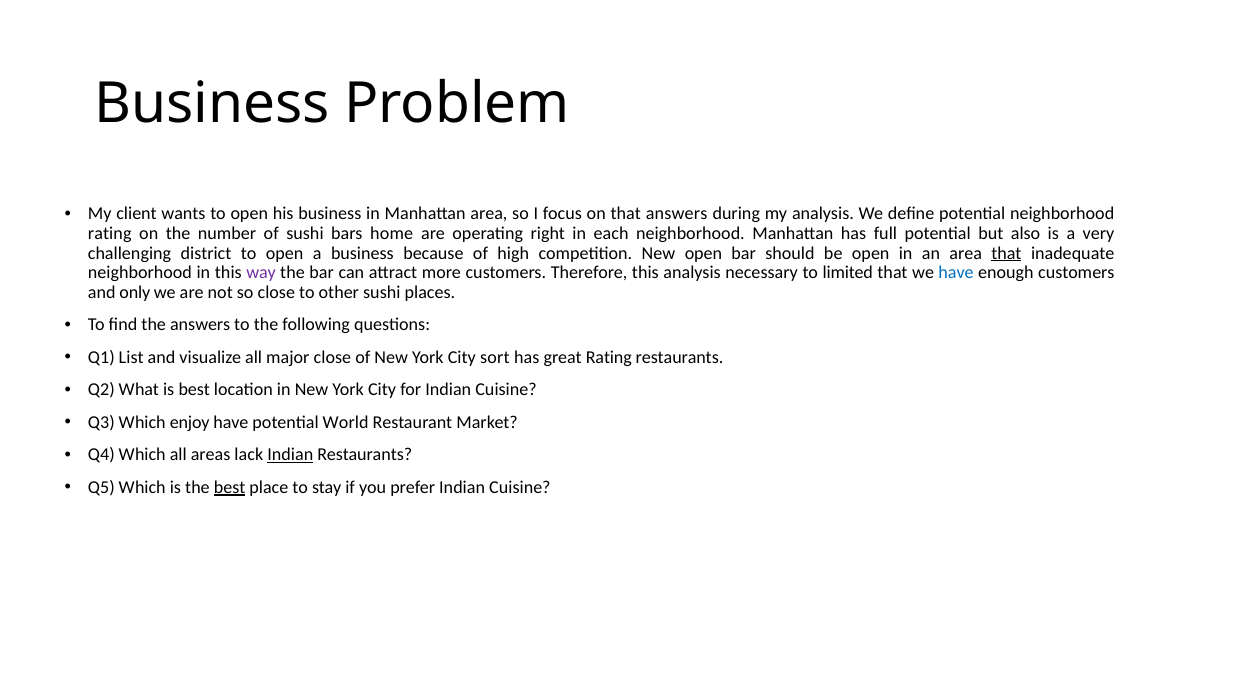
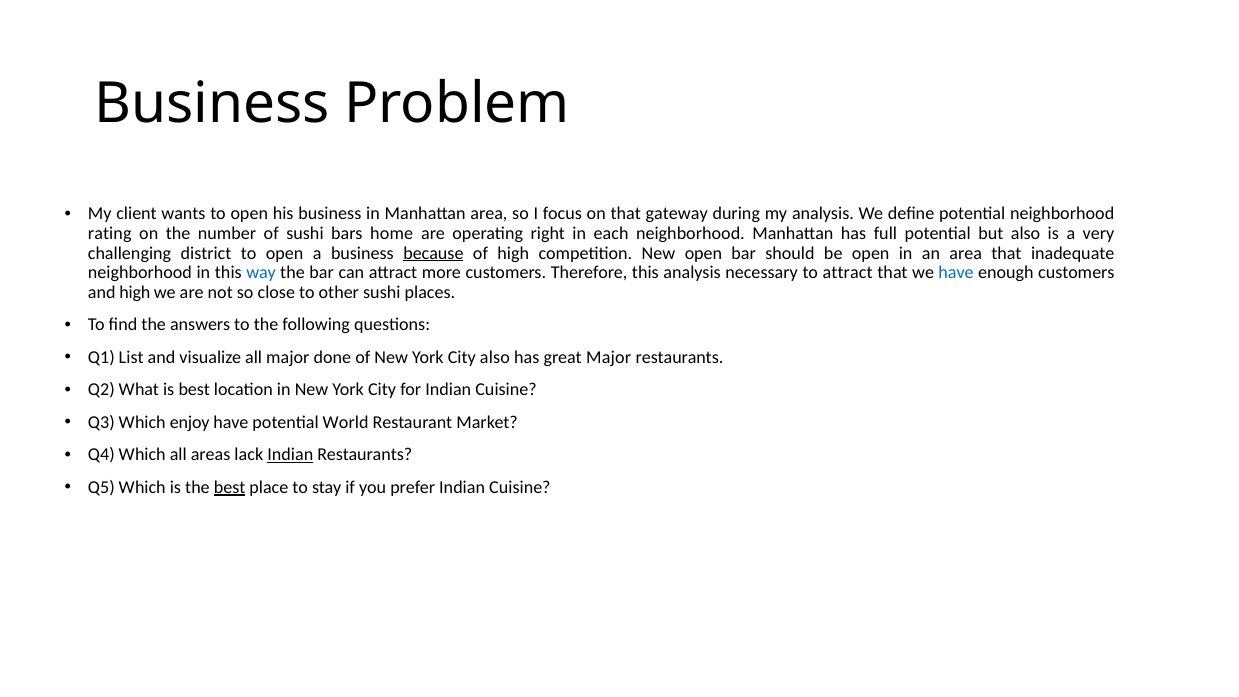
that answers: answers -> gateway
because underline: none -> present
that at (1006, 253) underline: present -> none
way colour: purple -> blue
to limited: limited -> attract
and only: only -> high
major close: close -> done
City sort: sort -> also
great Rating: Rating -> Major
